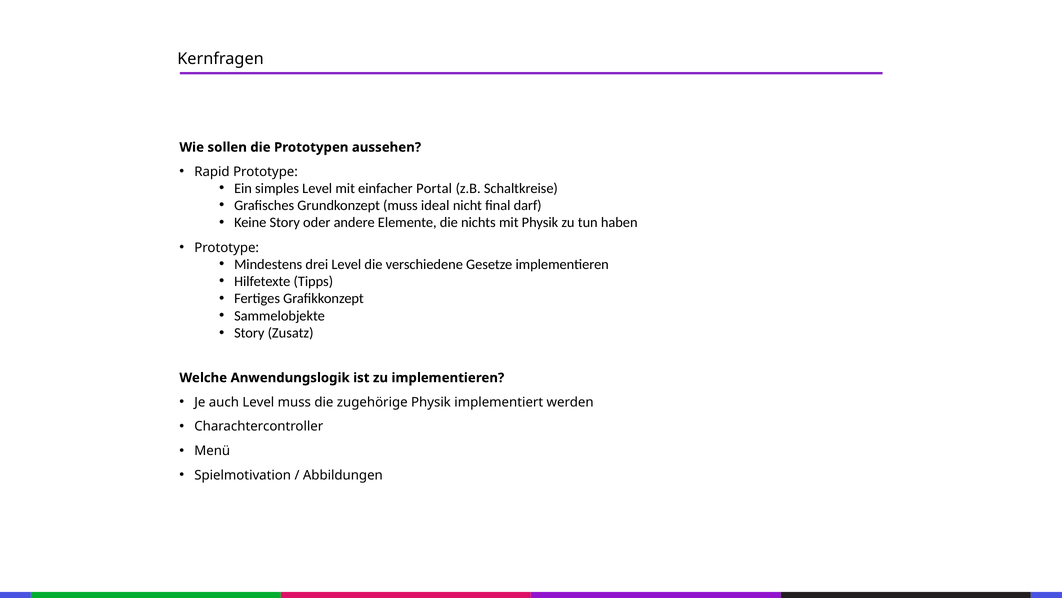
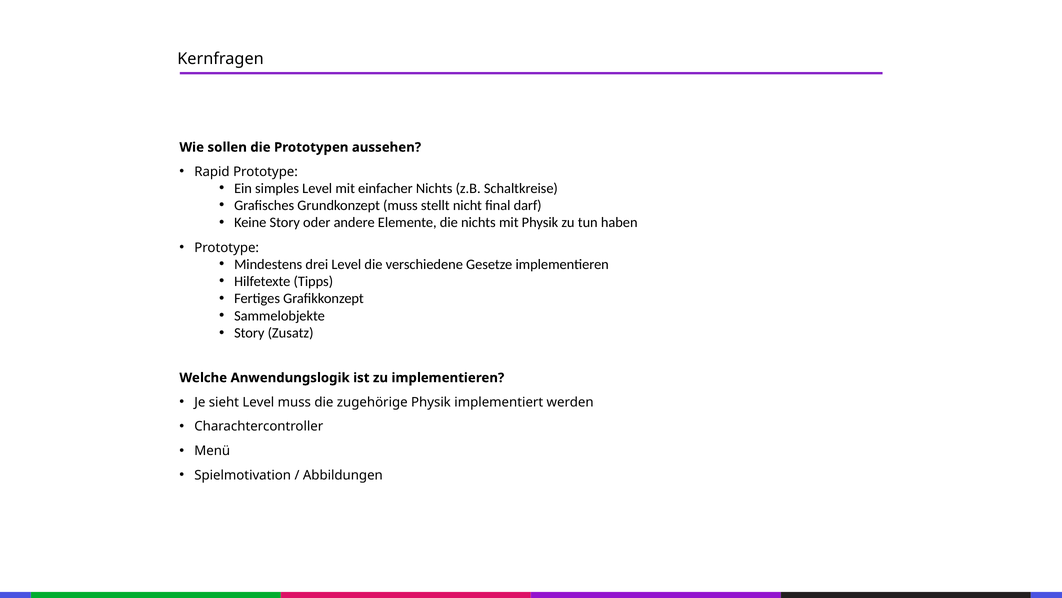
einfacher Portal: Portal -> Nichts
ideal: ideal -> stellt
auch: auch -> sieht
